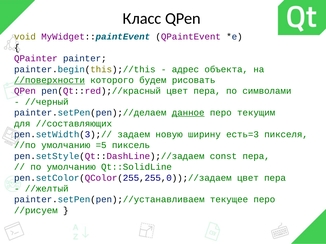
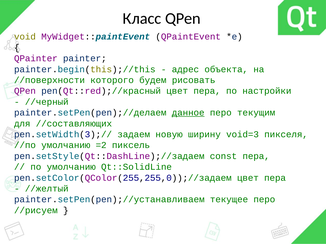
//поверхности underline: present -> none
символами: символами -> настройки
есть=3: есть=3 -> void=3
=5: =5 -> =2
